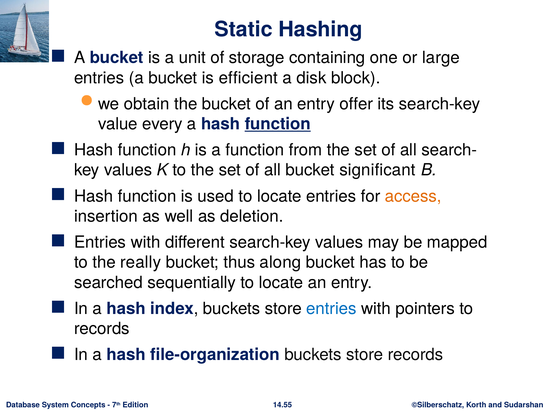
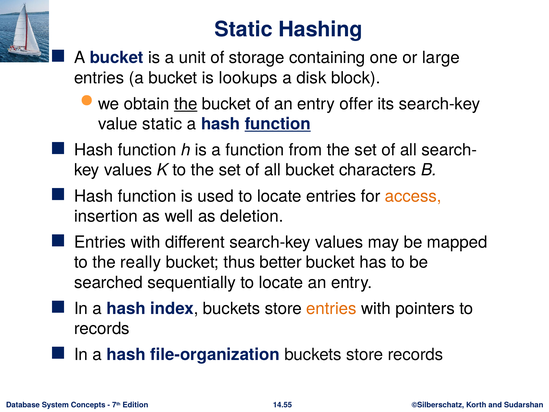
efficient: efficient -> lookups
the at (186, 104) underline: none -> present
value every: every -> static
significant: significant -> characters
along: along -> better
entries at (331, 308) colour: blue -> orange
